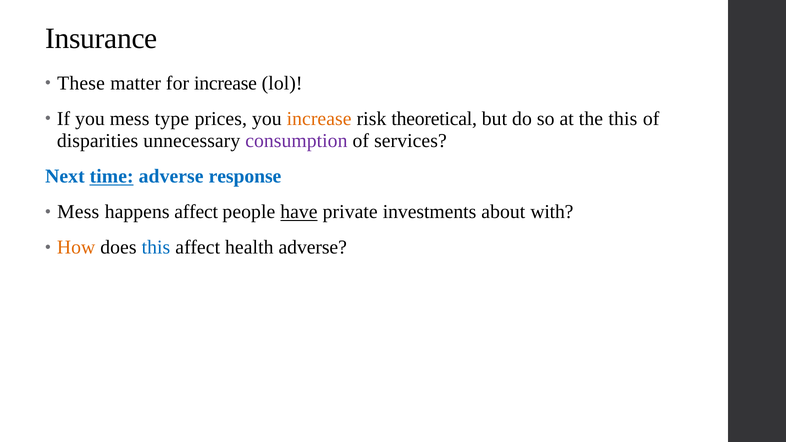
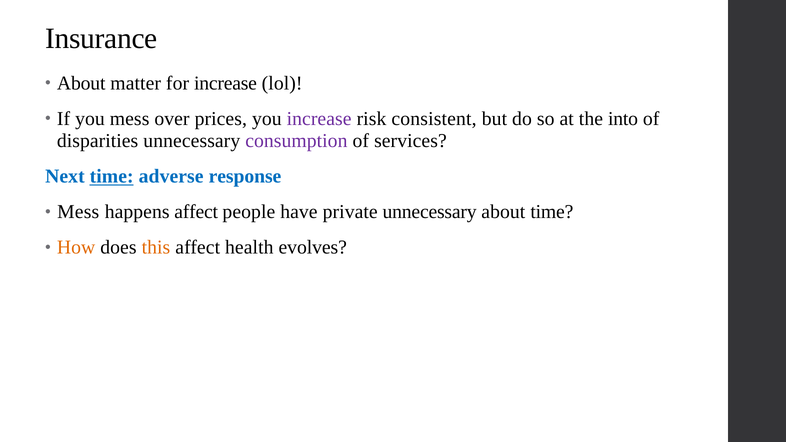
These at (81, 83): These -> About
type: type -> over
increase at (319, 119) colour: orange -> purple
theoretical: theoretical -> consistent
the this: this -> into
have underline: present -> none
private investments: investments -> unnecessary
about with: with -> time
this at (156, 248) colour: blue -> orange
health adverse: adverse -> evolves
